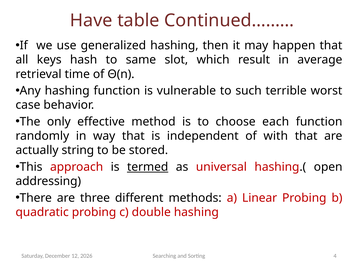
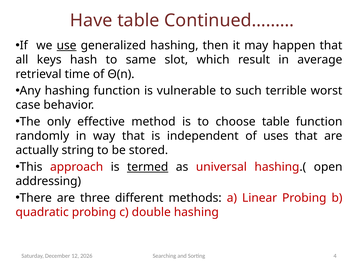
use underline: none -> present
choose each: each -> table
with: with -> uses
